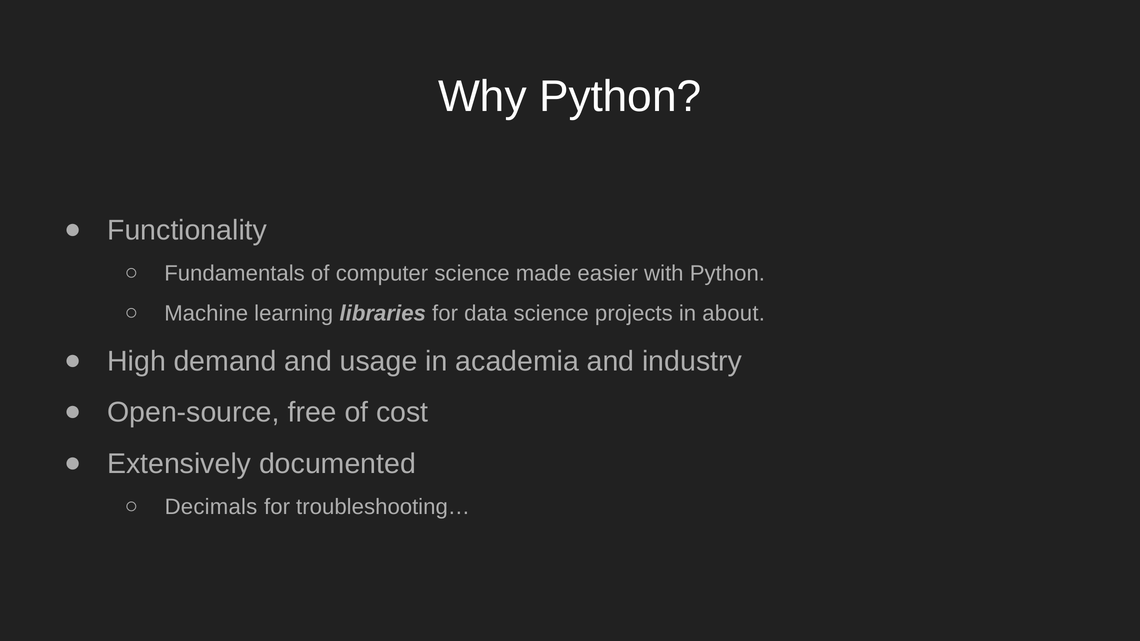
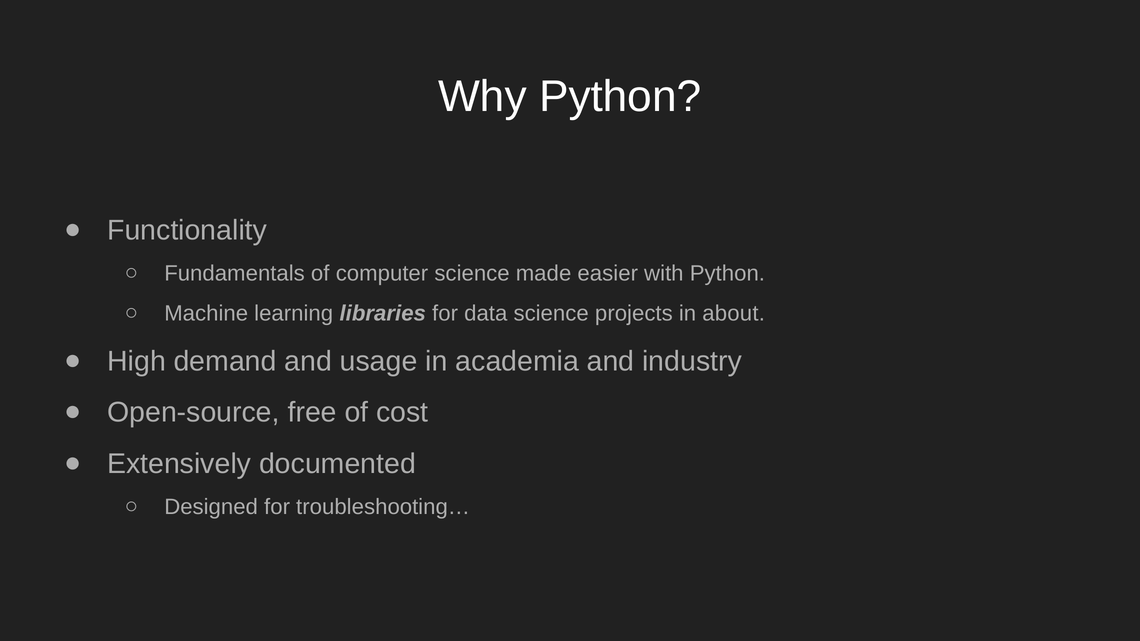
Decimals: Decimals -> Designed
